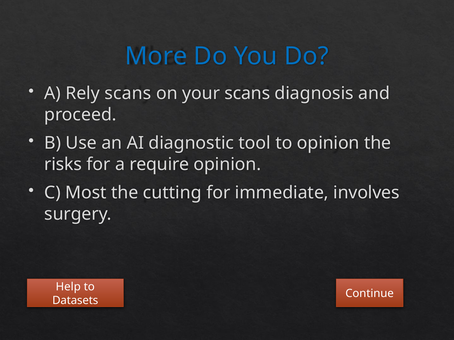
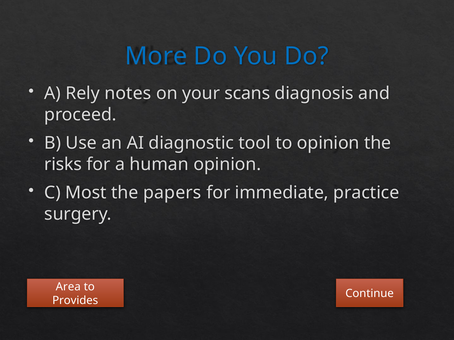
Rely scans: scans -> notes
require: require -> human
cutting: cutting -> papers
involves: involves -> practice
Help: Help -> Area
Datasets: Datasets -> Provides
